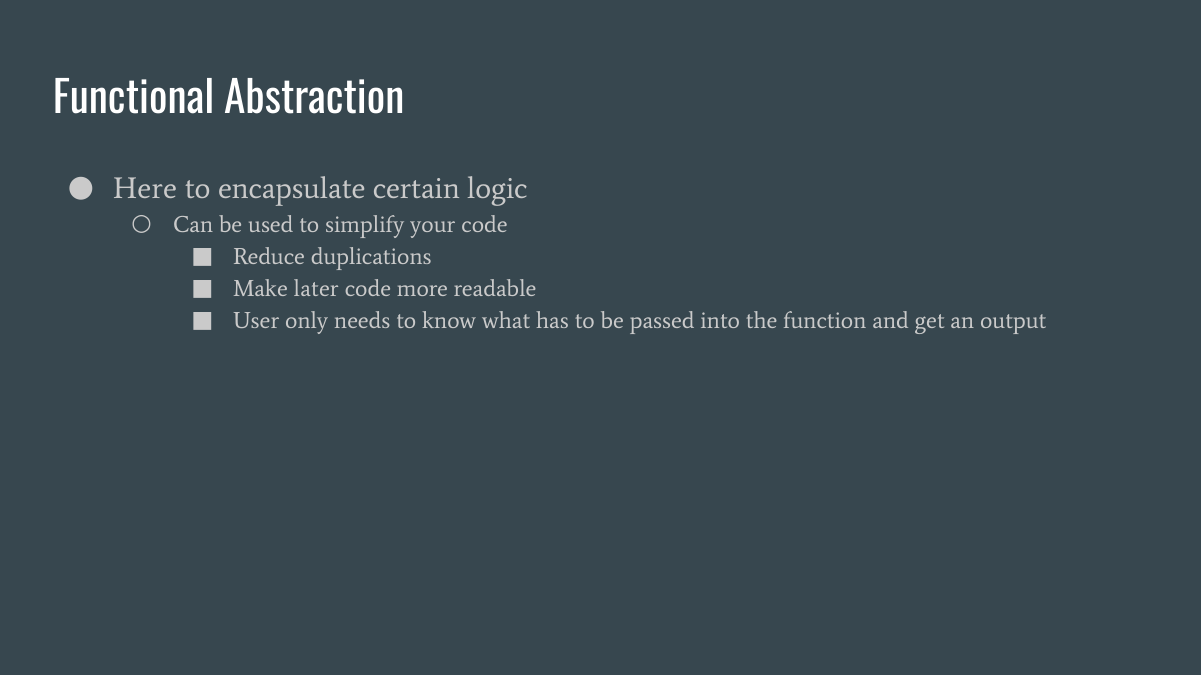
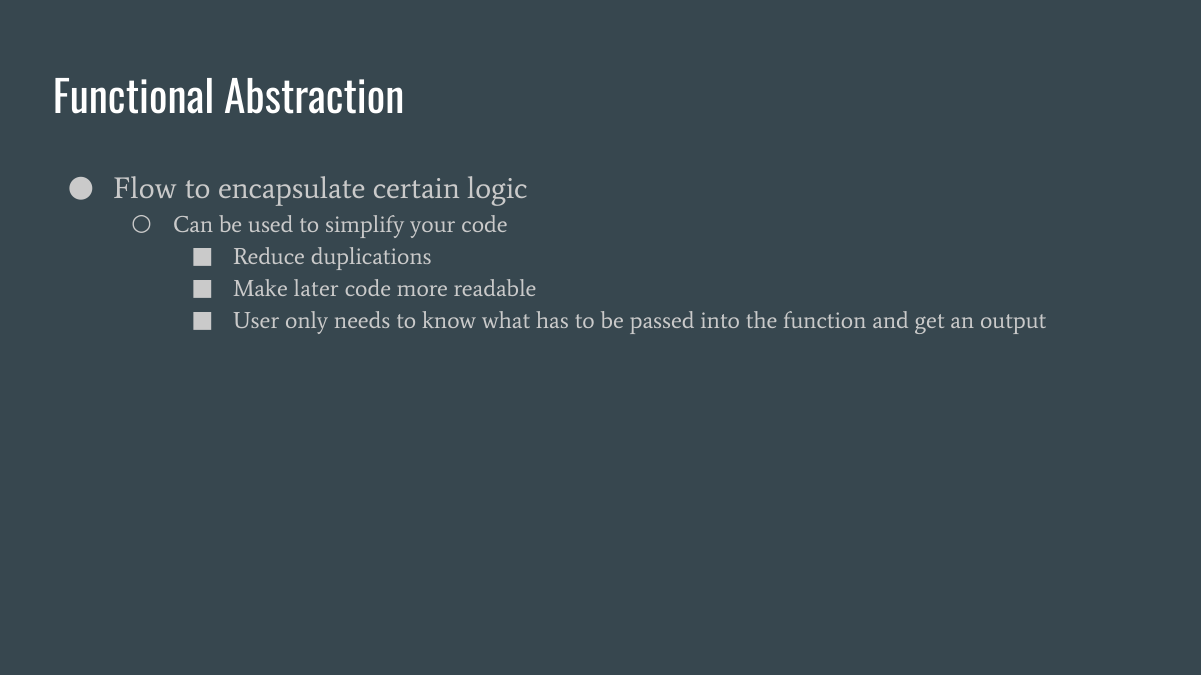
Here: Here -> Flow
